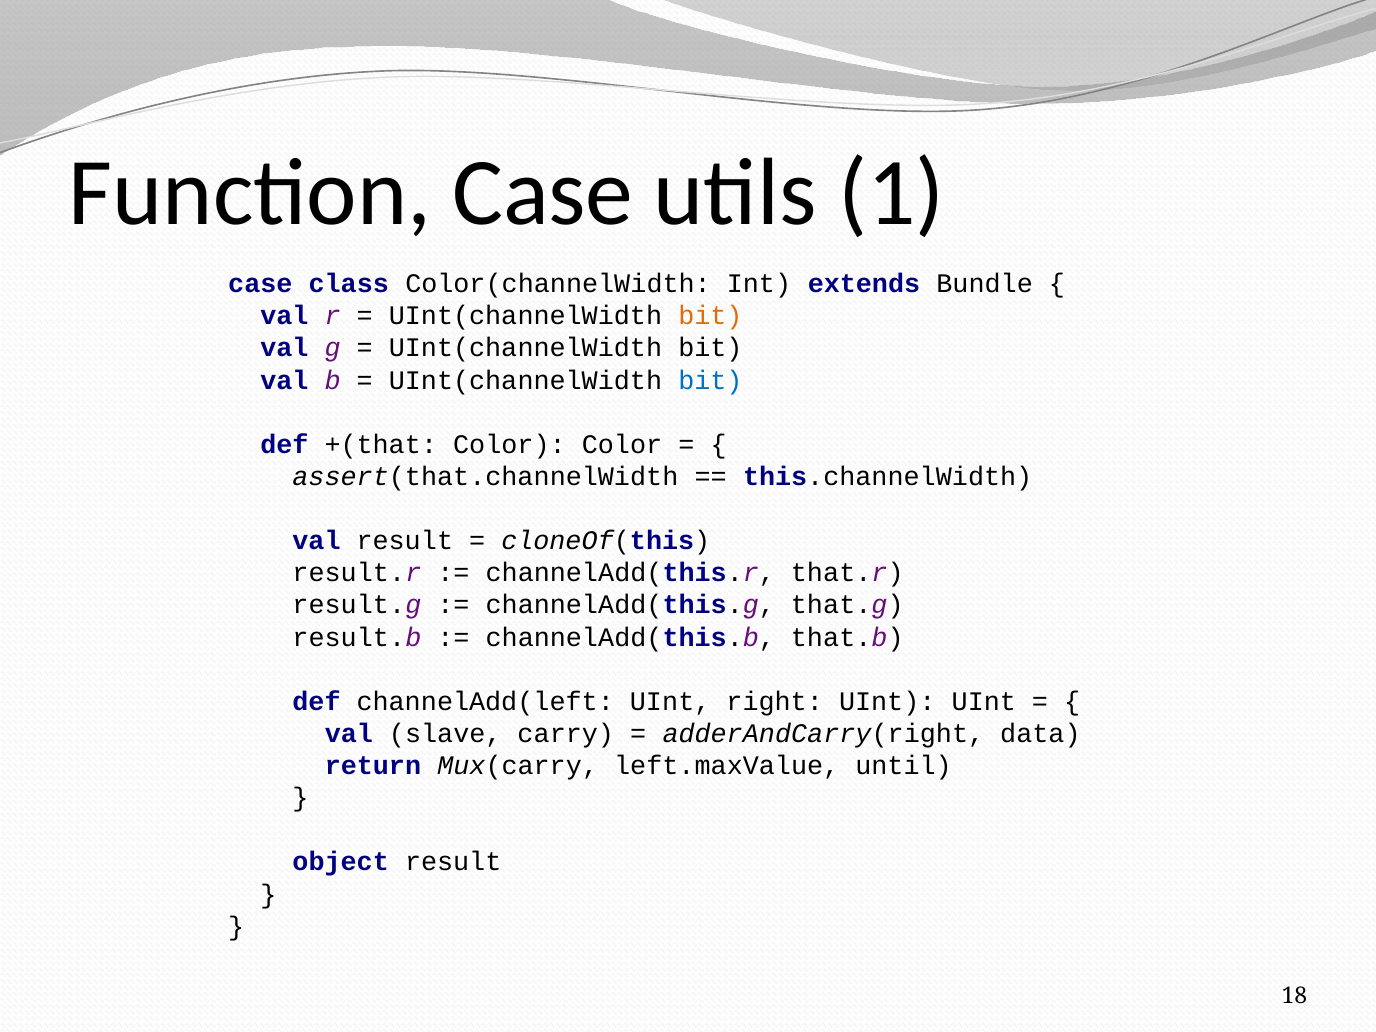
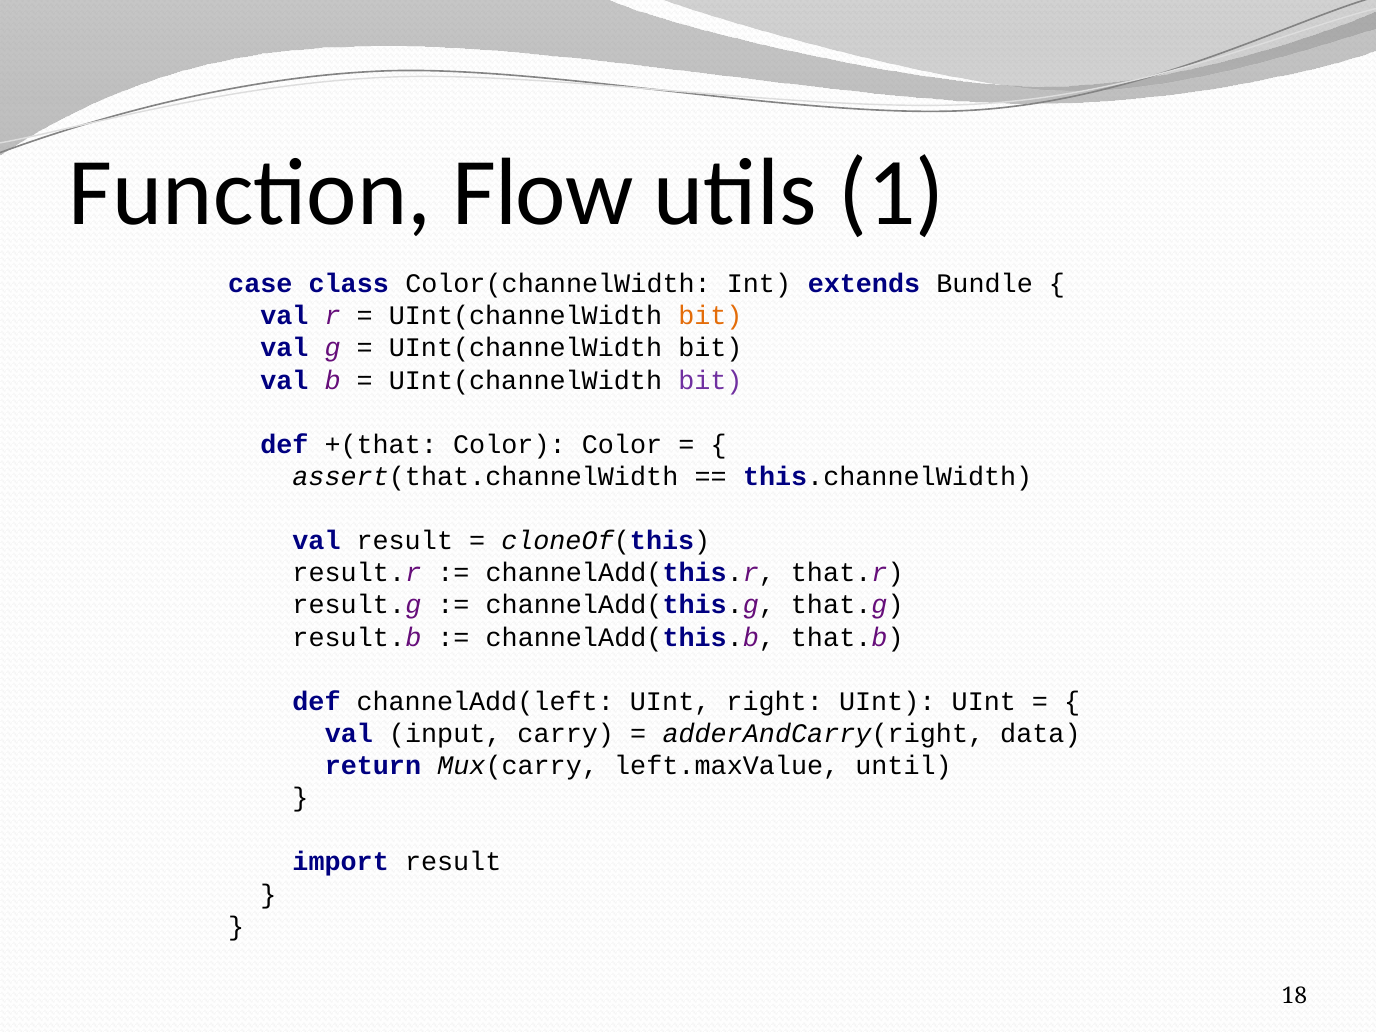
Function Case: Case -> Flow
bit at (710, 380) colour: blue -> purple
slave: slave -> input
object: object -> import
